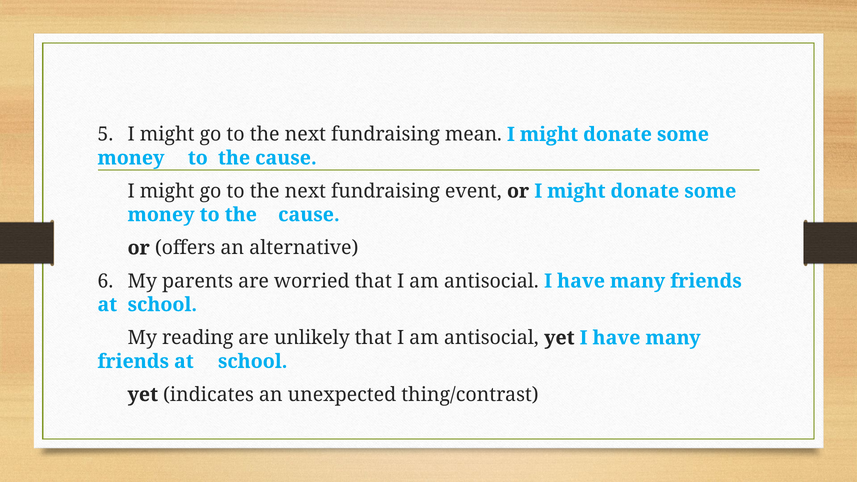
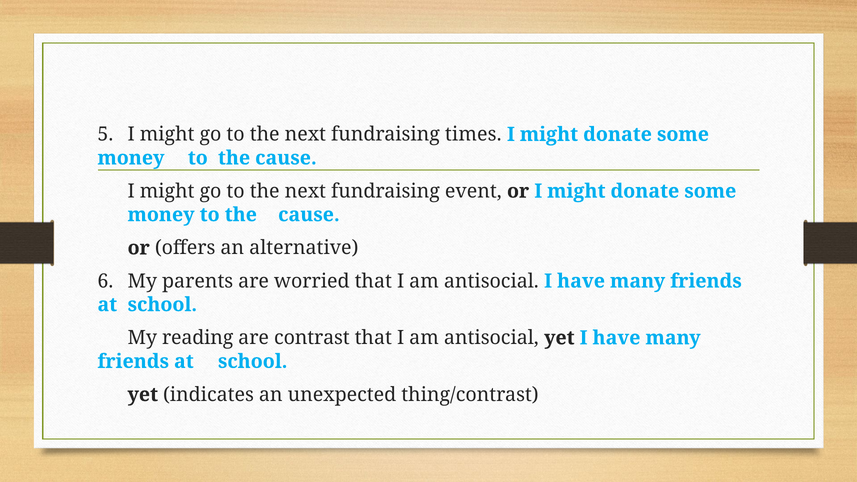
mean: mean -> times
unlikely: unlikely -> contrast
